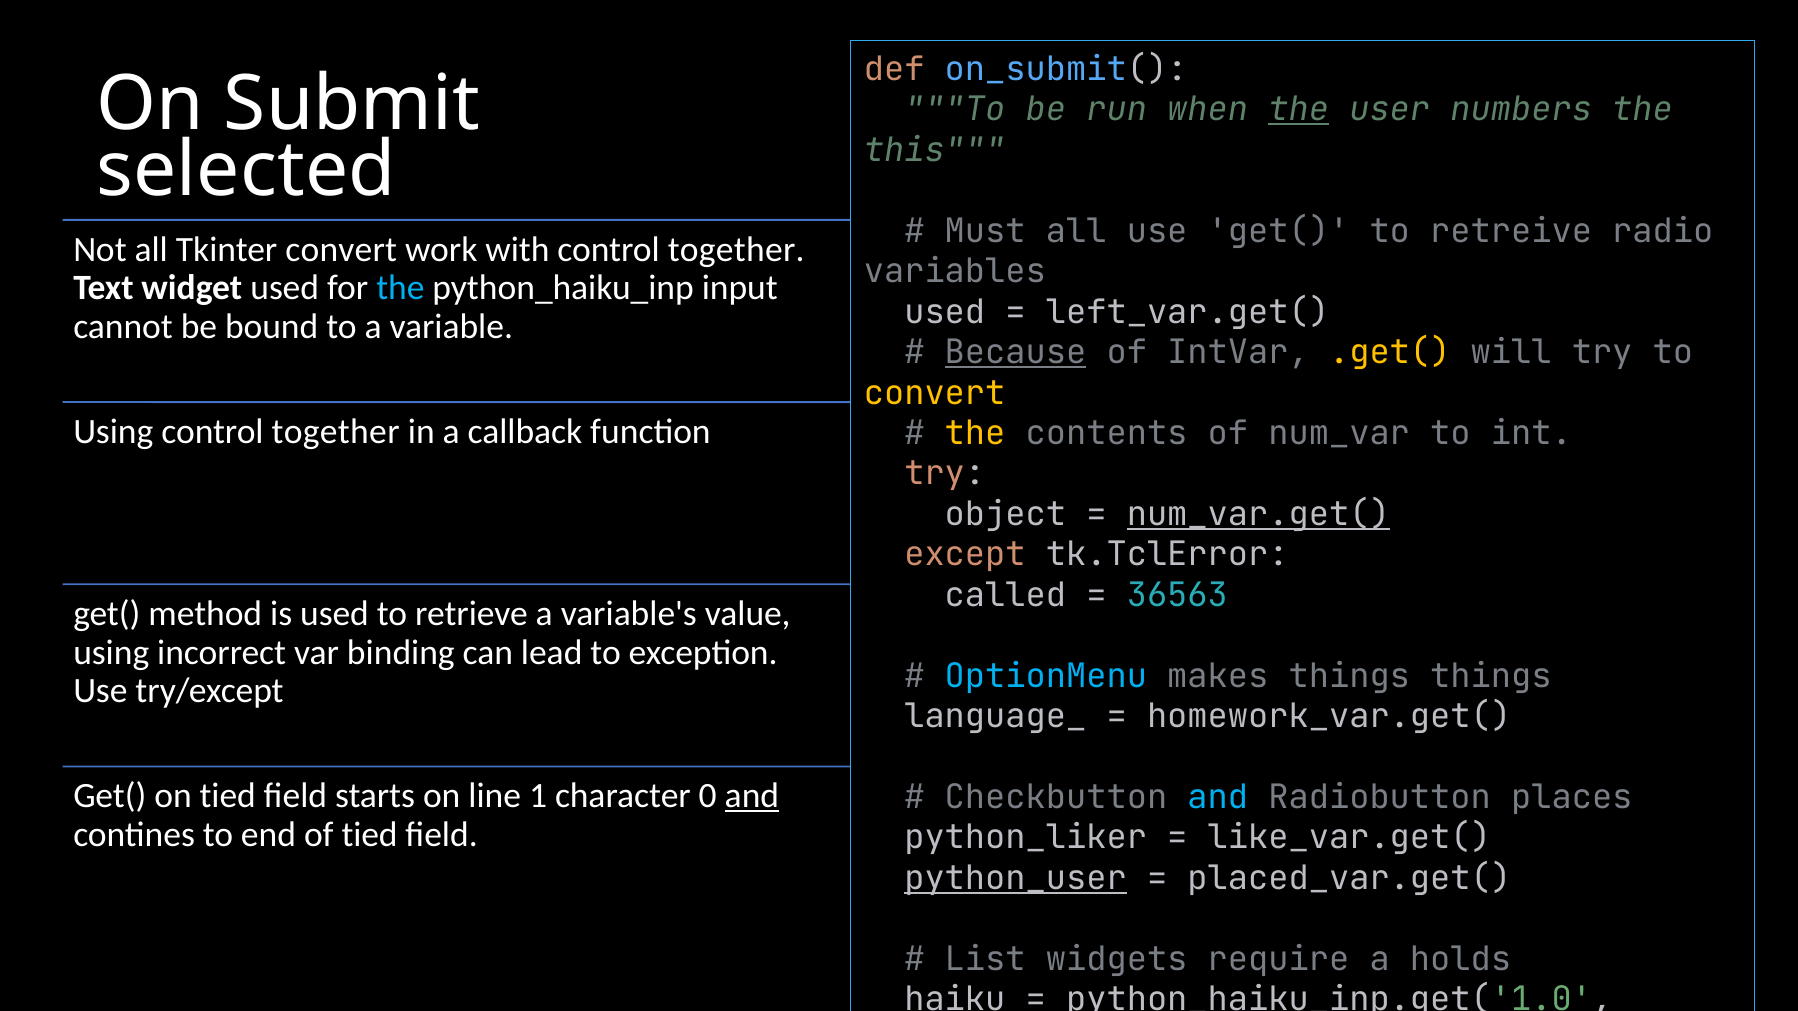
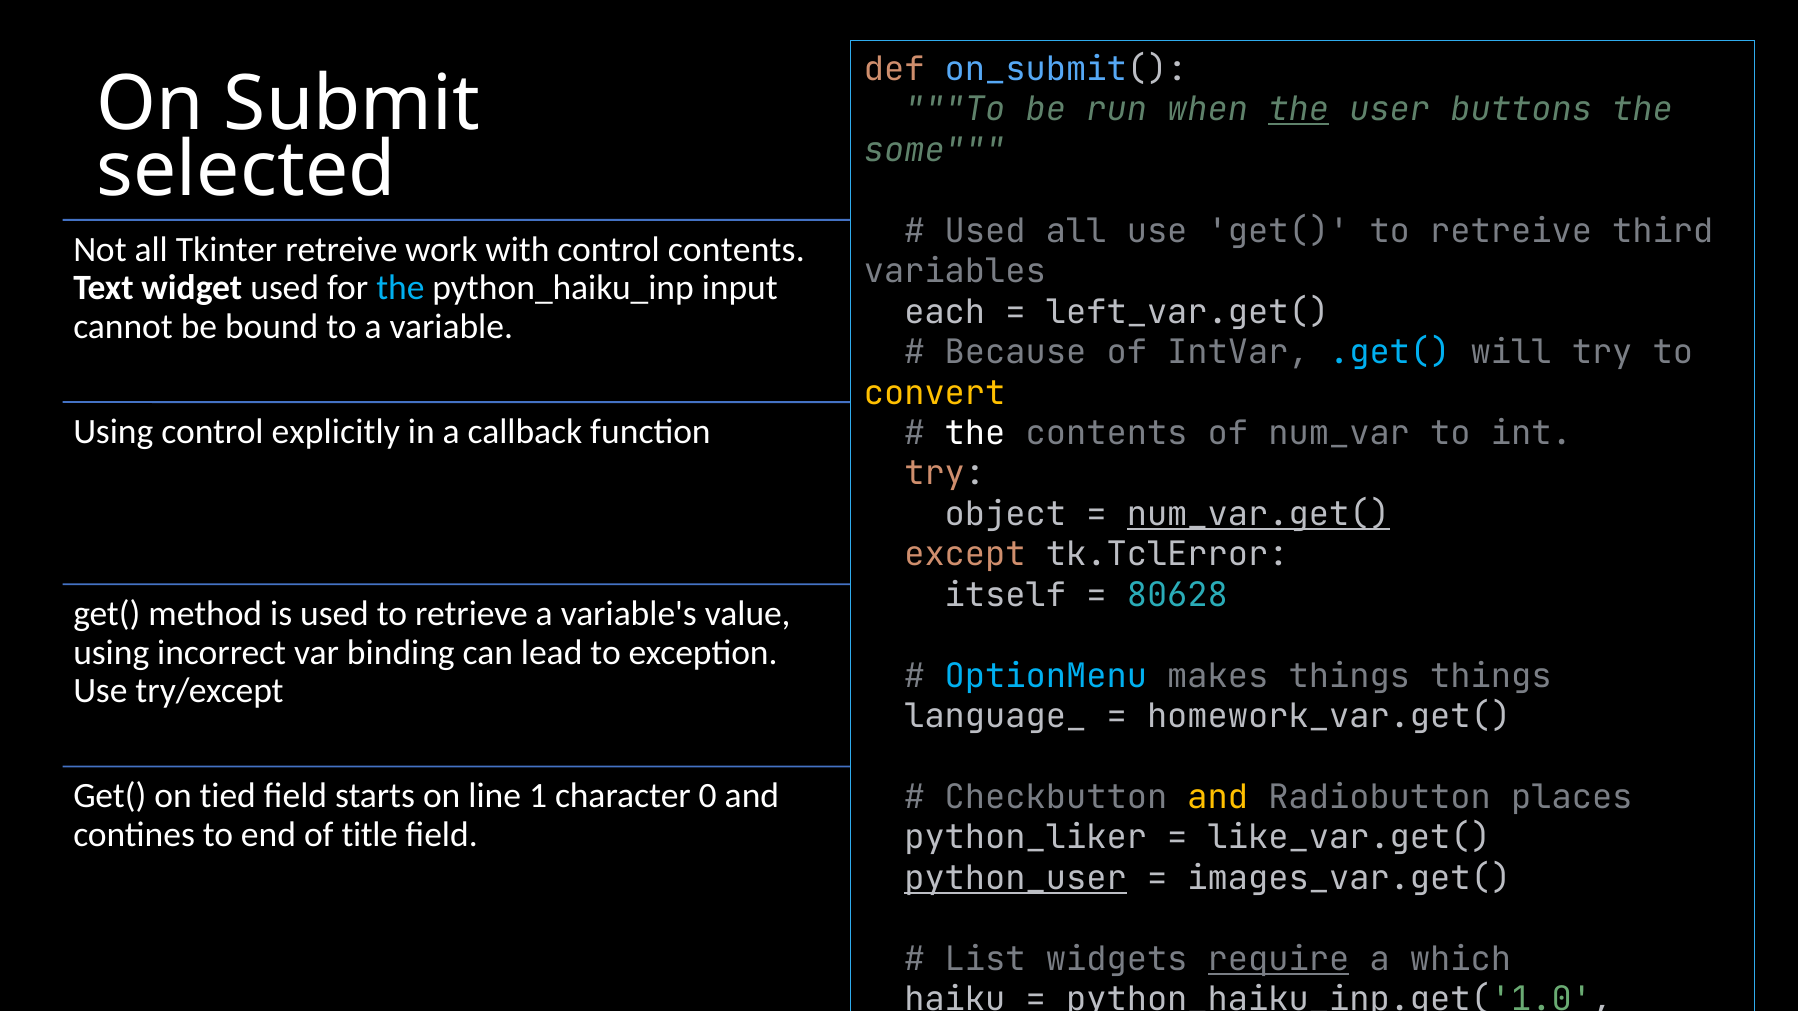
numbers: numbers -> buttons
this: this -> some
Must at (985, 231): Must -> Used
radio: radio -> third
convert at (341, 250): convert -> retreive
together at (736, 250): together -> contents
used at (945, 312): used -> each
Because underline: present -> none
.get( colour: yellow -> light blue
together at (336, 432): together -> explicitly
the at (975, 434) colour: yellow -> white
called: called -> itself
36563: 36563 -> 80628
and at (752, 796) underline: present -> none
and at (1218, 798) colour: light blue -> yellow
of tied: tied -> title
placed_var.get(: placed_var.get( -> images_var.get(
require underline: none -> present
holds: holds -> which
